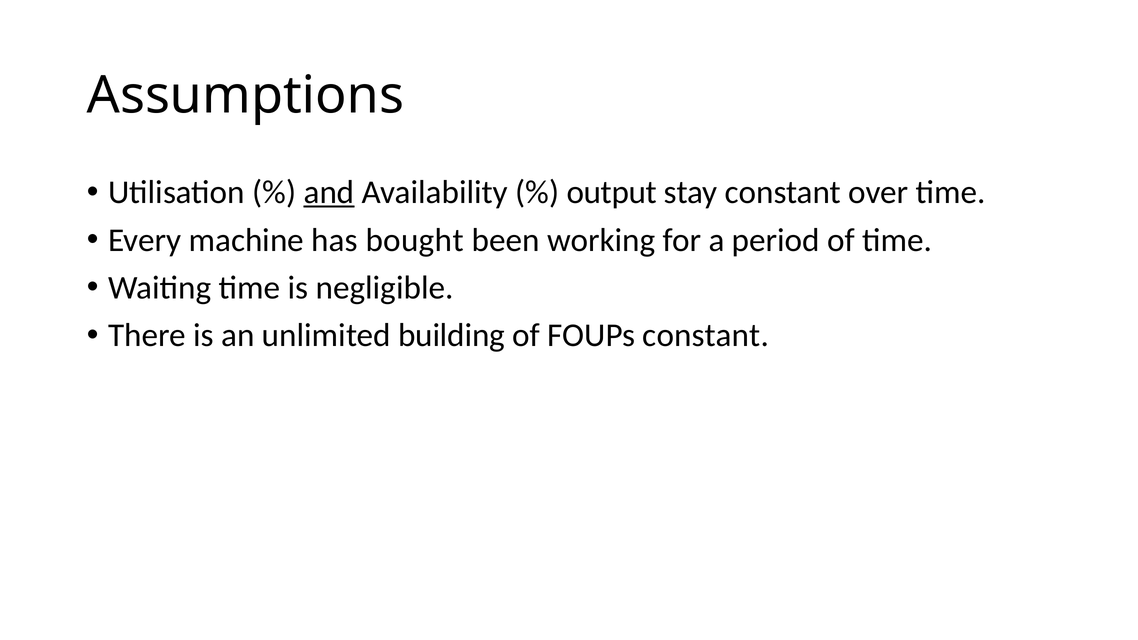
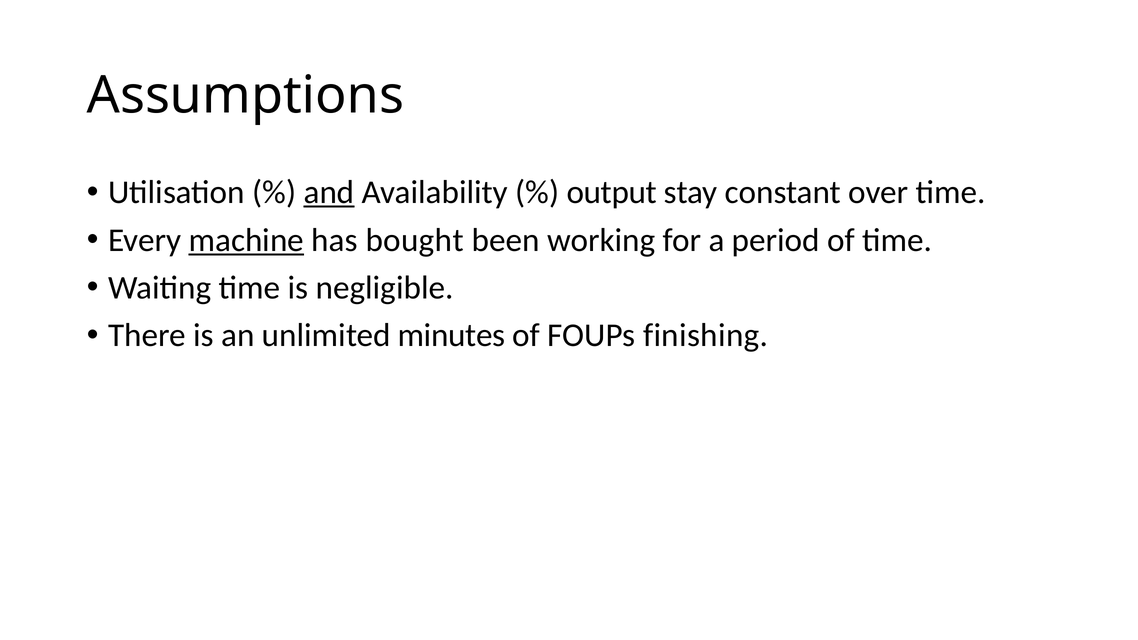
machine underline: none -> present
building: building -> minutes
FOUPs constant: constant -> finishing
